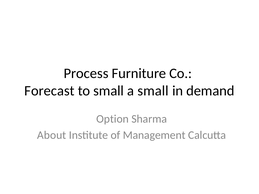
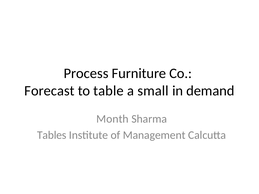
to small: small -> table
Option: Option -> Month
About: About -> Tables
